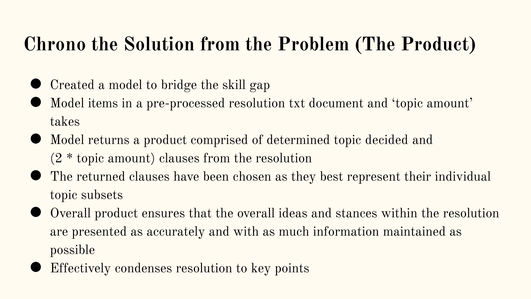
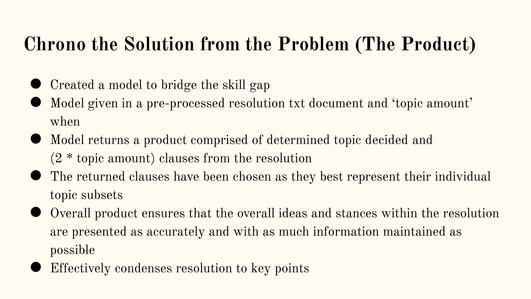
items: items -> given
takes: takes -> when
